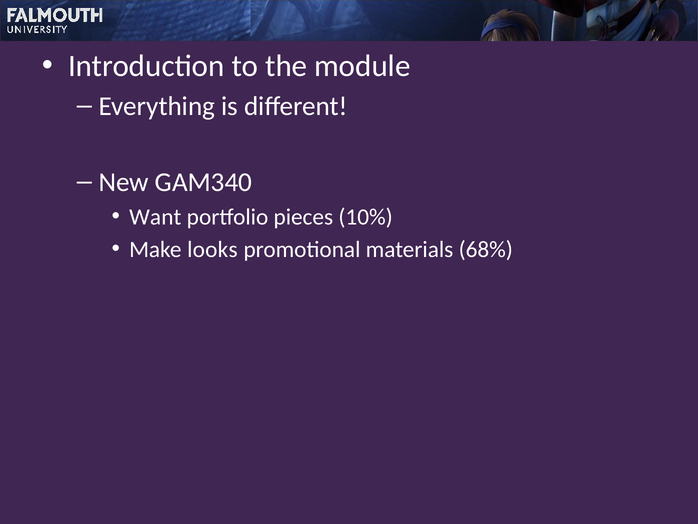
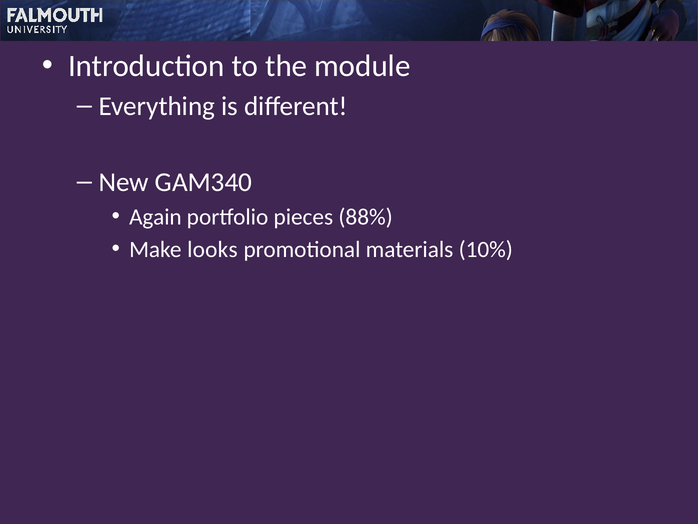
Want: Want -> Again
10%: 10% -> 88%
68%: 68% -> 10%
